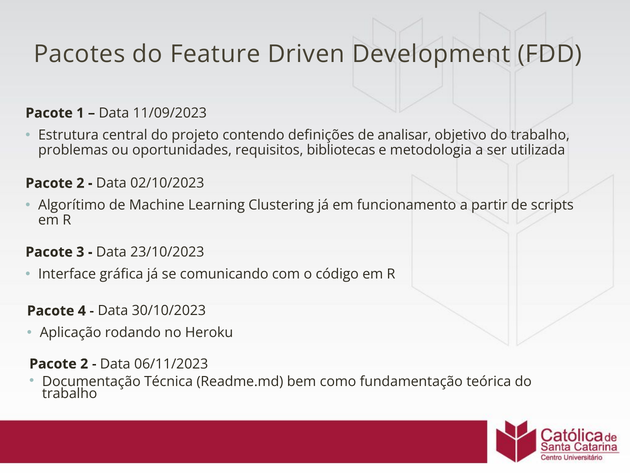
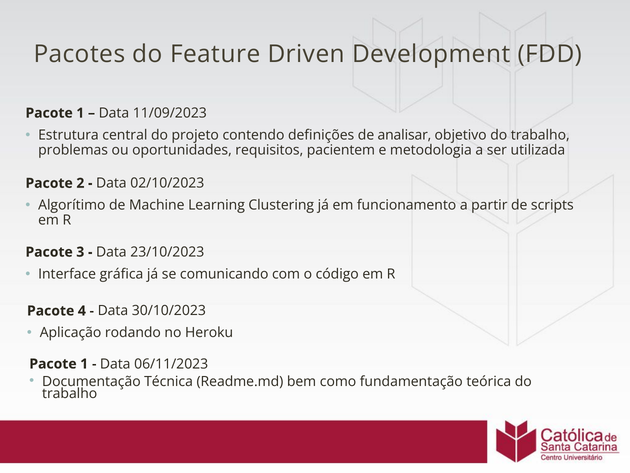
bibliotecas: bibliotecas -> pacientem
2 at (84, 364): 2 -> 1
